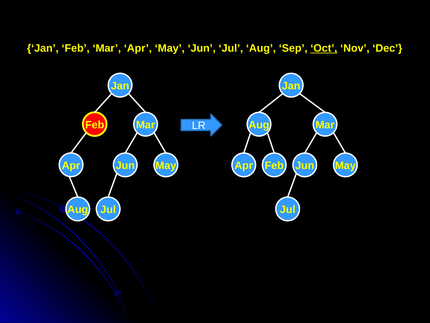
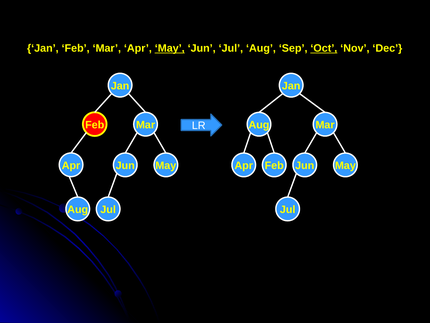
May at (170, 48) underline: none -> present
